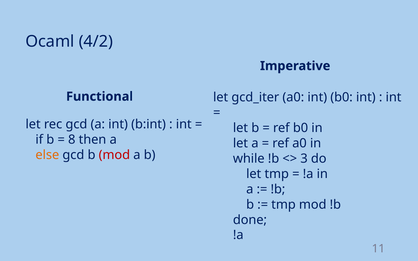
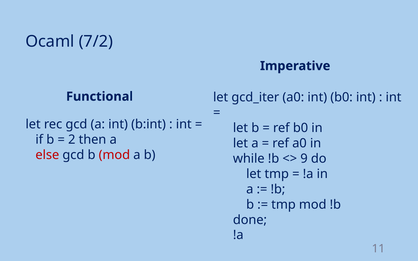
4/2: 4/2 -> 7/2
8: 8 -> 2
else colour: orange -> red
3: 3 -> 9
